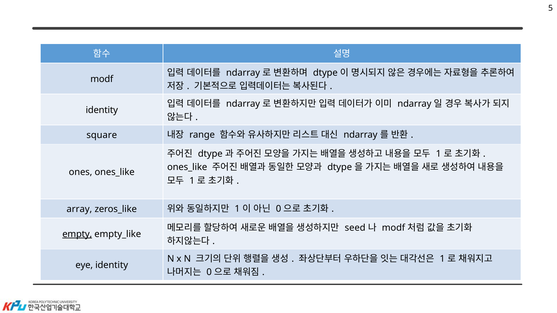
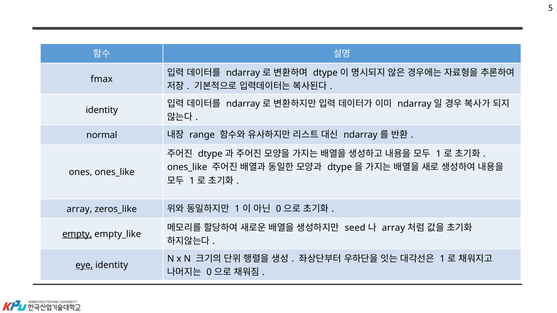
modf at (102, 79): modf -> fmax
square: square -> normal
modf at (393, 228): modf -> array
eye underline: none -> present
